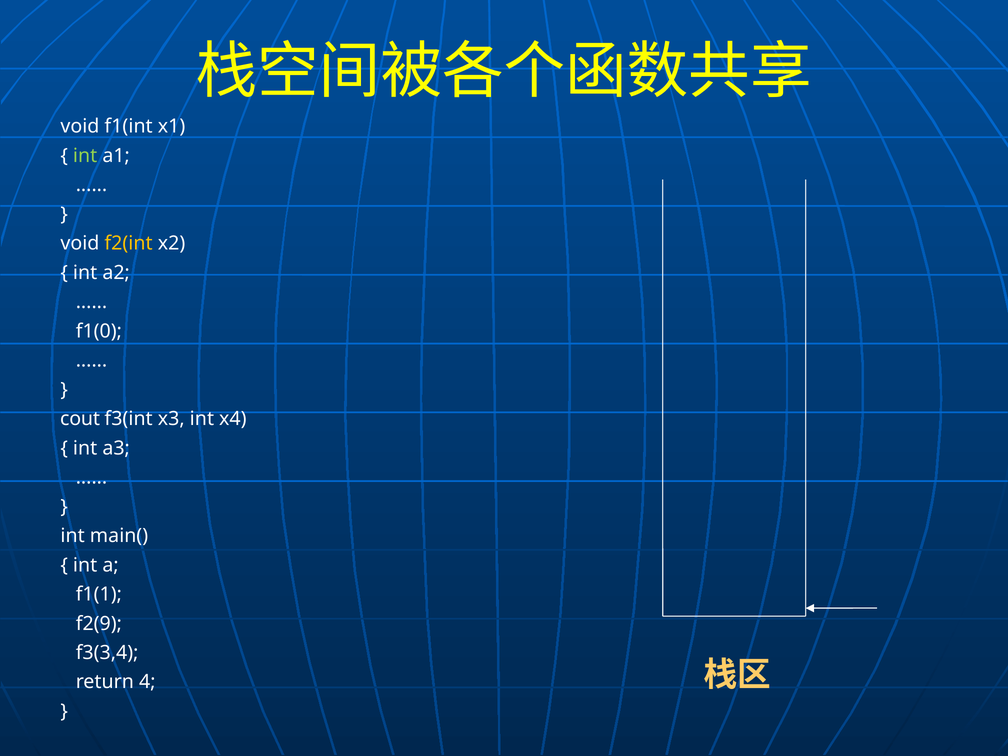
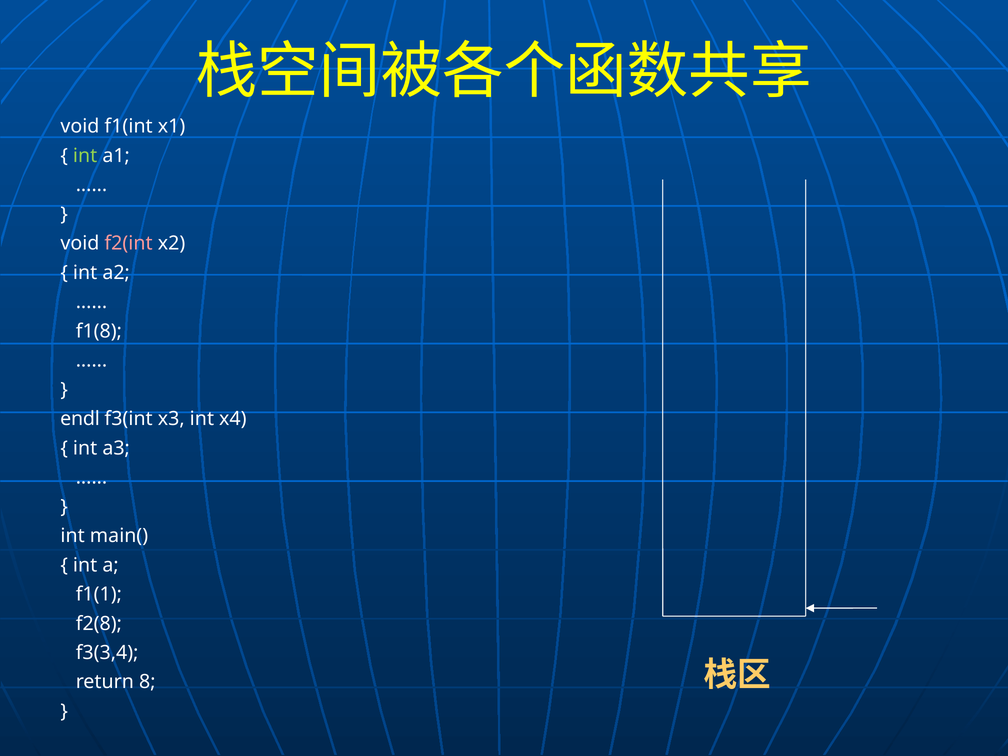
f2(int colour: yellow -> pink
f1(0: f1(0 -> f1(8
cout: cout -> endl
f2(9: f2(9 -> f2(8
4: 4 -> 8
